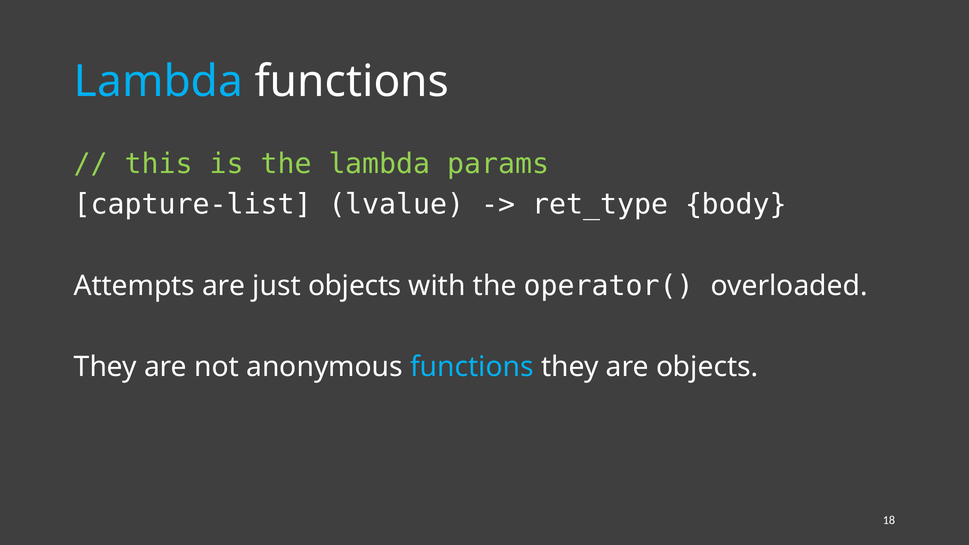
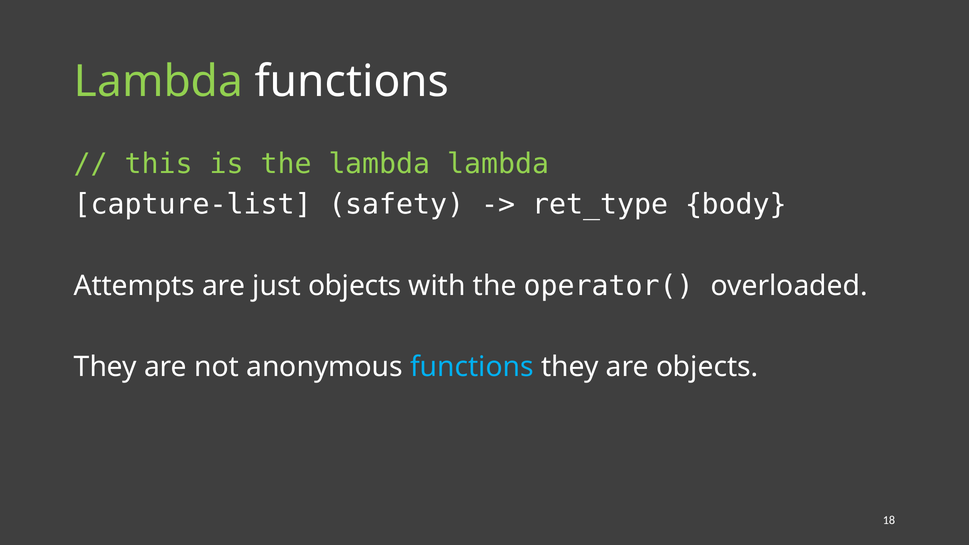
Lambda at (158, 81) colour: light blue -> light green
lambda params: params -> lambda
lvalue: lvalue -> safety
